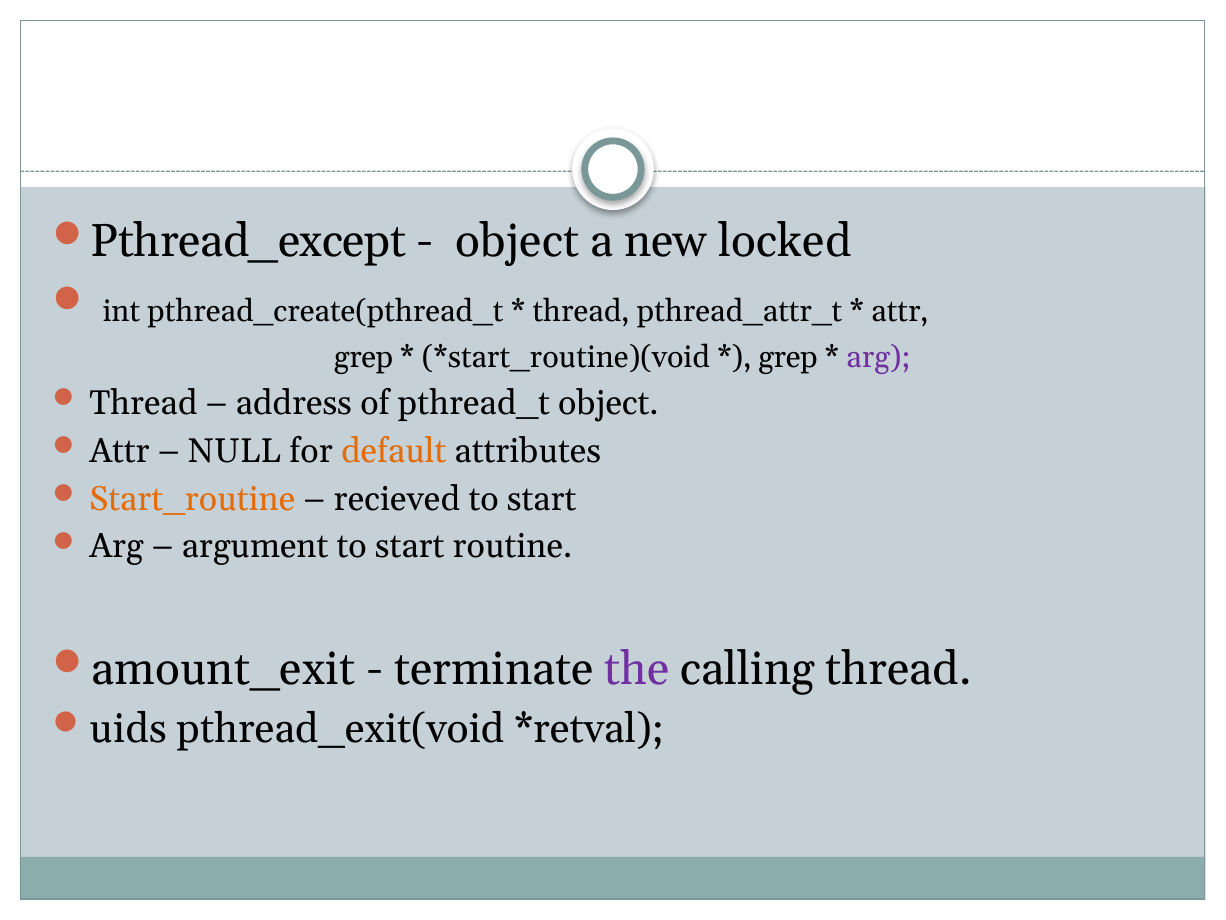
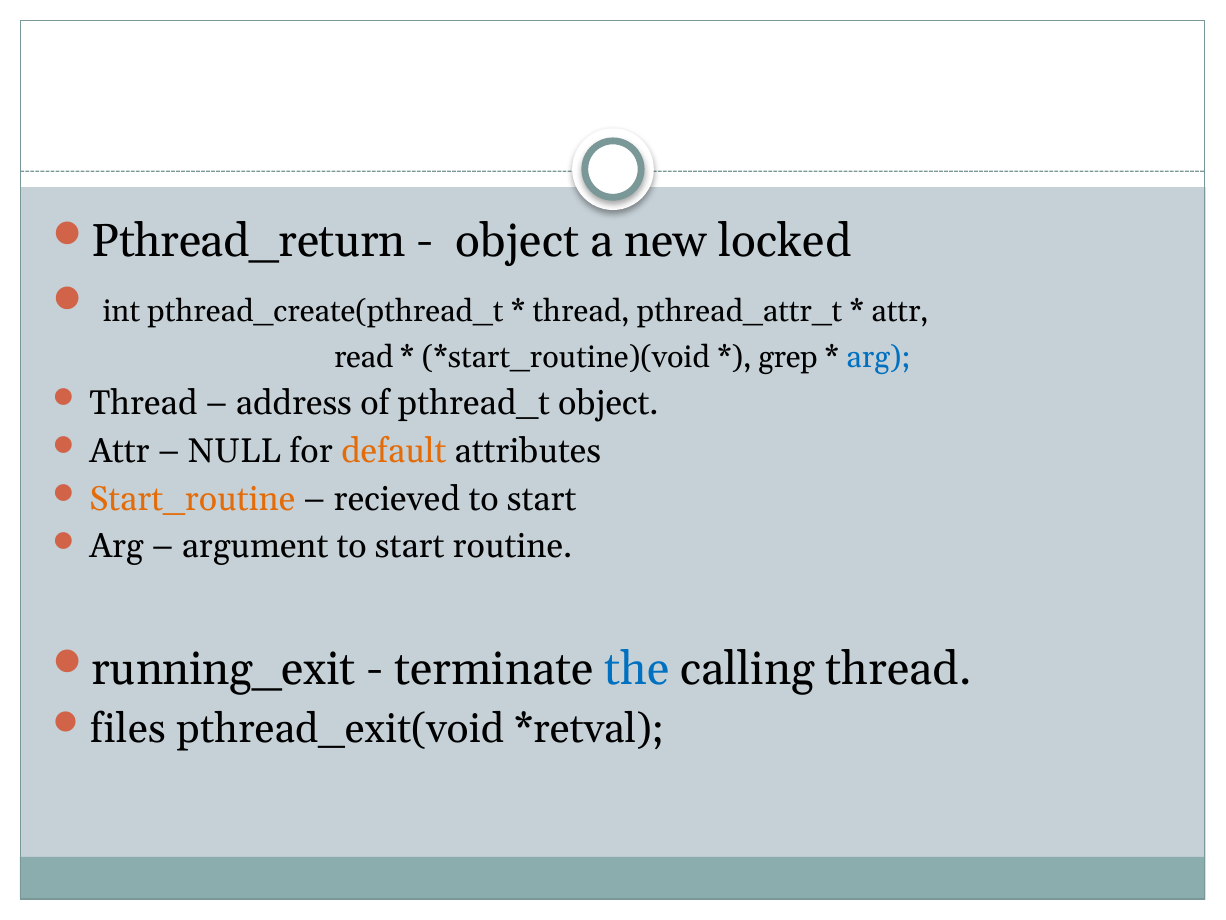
Pthread_except: Pthread_except -> Pthread_return
grep at (364, 357): grep -> read
arg at (879, 357) colour: purple -> blue
amount_exit: amount_exit -> running_exit
the colour: purple -> blue
uids: uids -> files
